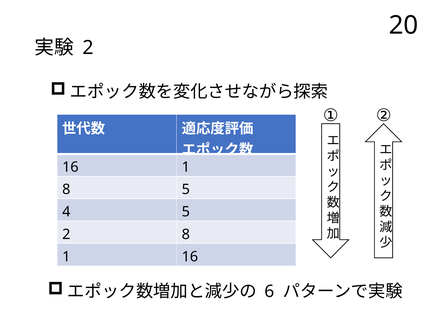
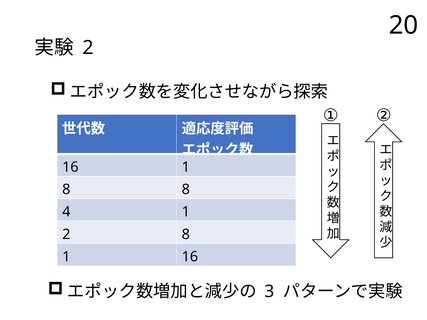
8 5: 5 -> 8
4 5: 5 -> 1
6: 6 -> 3
